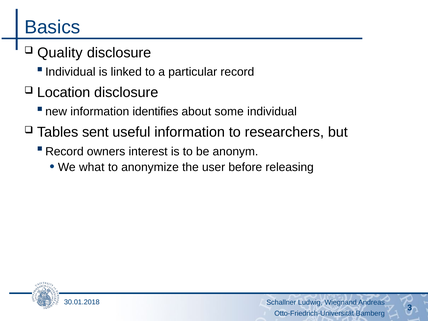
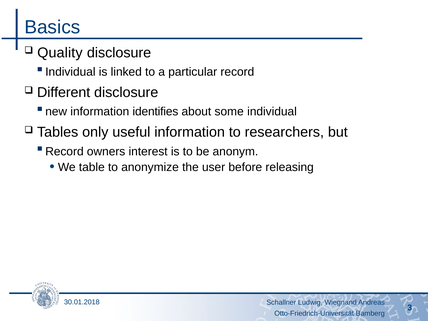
Location: Location -> Different
sent: sent -> only
what: what -> table
